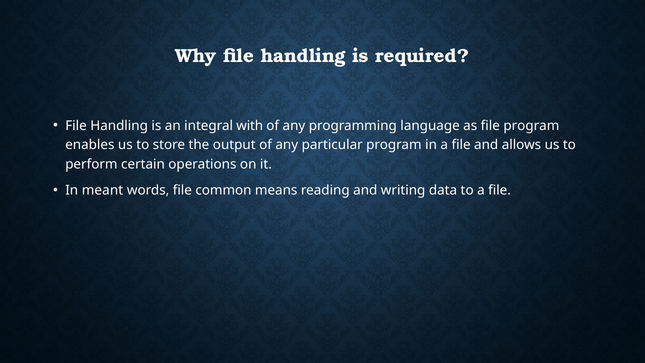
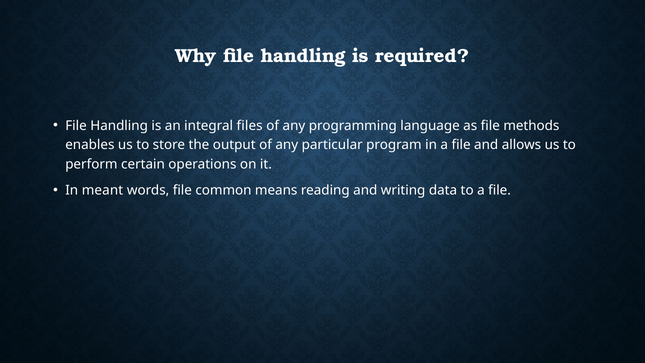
with: with -> files
file program: program -> methods
